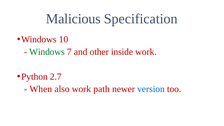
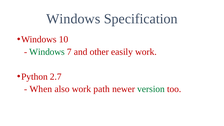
Malicious at (73, 19): Malicious -> Windows
inside: inside -> easily
version colour: blue -> green
